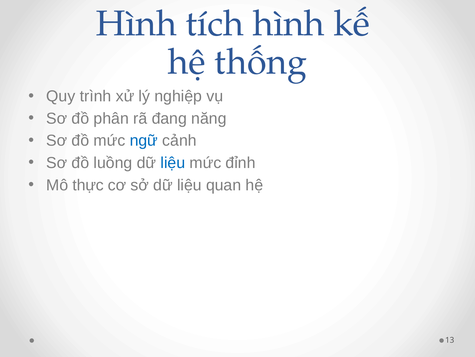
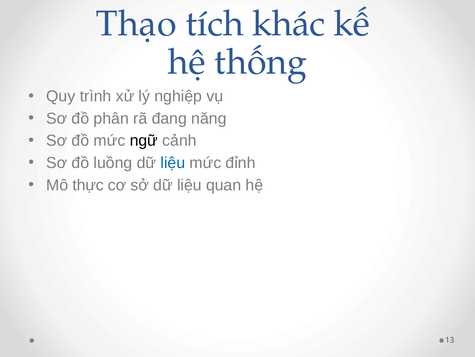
Hình at (136, 24): Hình -> Thạo
tích hình: hình -> khác
ngữ colour: blue -> black
